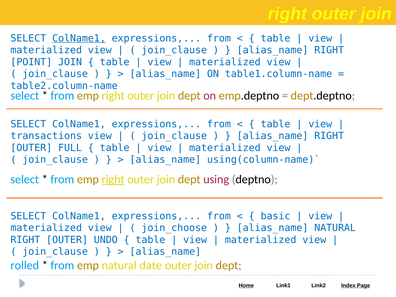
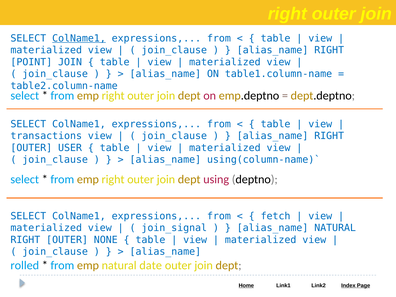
FULL: FULL -> USER
right at (113, 179) underline: present -> none
basic: basic -> fetch
join_choose: join_choose -> join_signal
UNDO: UNDO -> NONE
